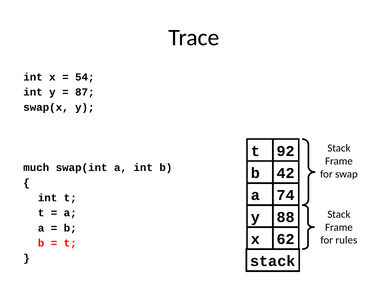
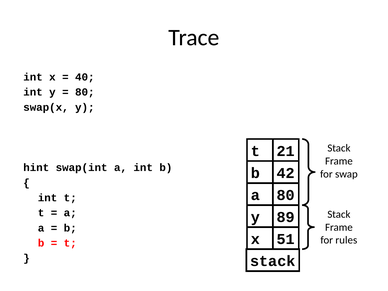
54: 54 -> 40
87 at (85, 92): 87 -> 80
92: 92 -> 21
much: much -> hint
a 74: 74 -> 80
88: 88 -> 89
62: 62 -> 51
